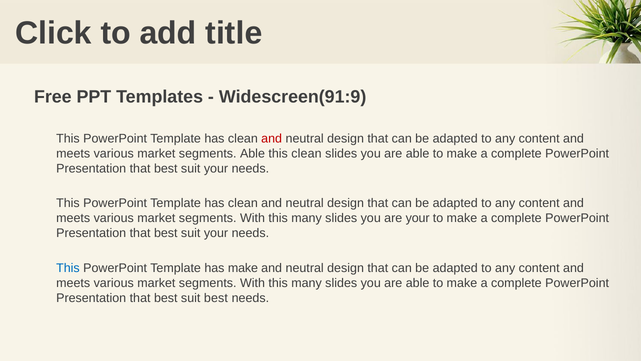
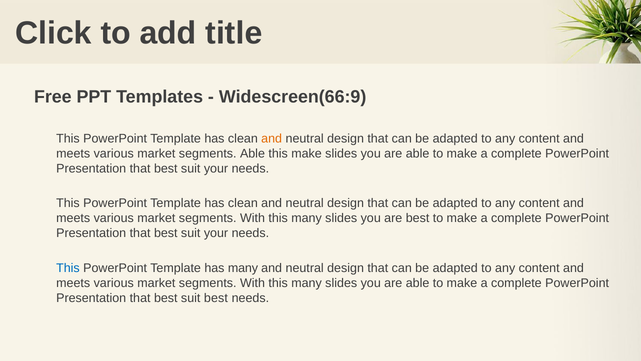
Widescreen(91:9: Widescreen(91:9 -> Widescreen(66:9
and at (272, 138) colour: red -> orange
this clean: clean -> make
are your: your -> best
has make: make -> many
